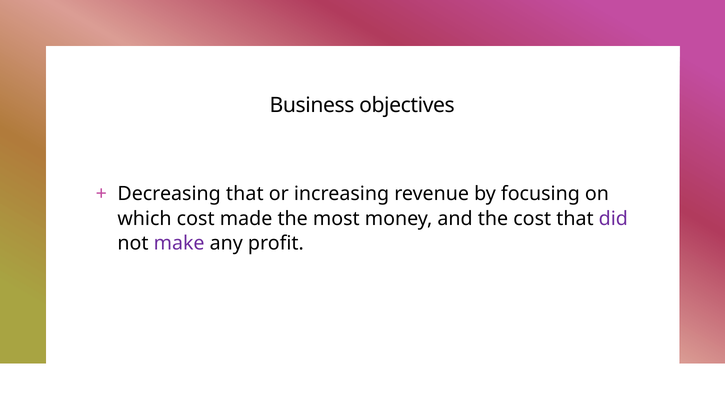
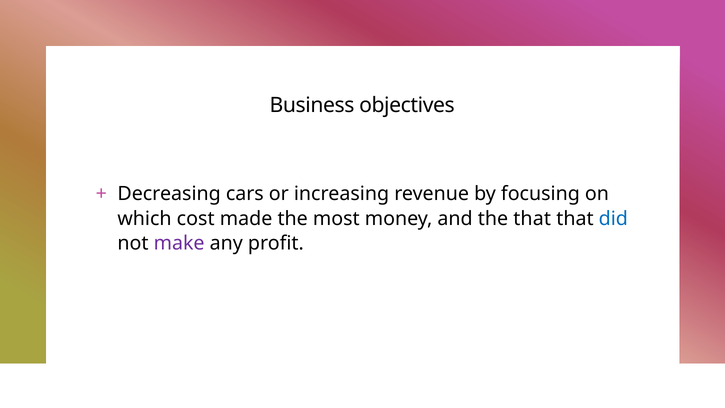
Decreasing that: that -> cars
the cost: cost -> that
did colour: purple -> blue
